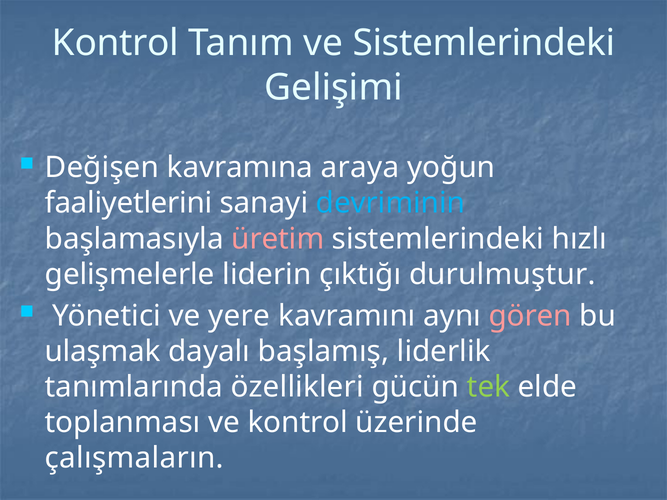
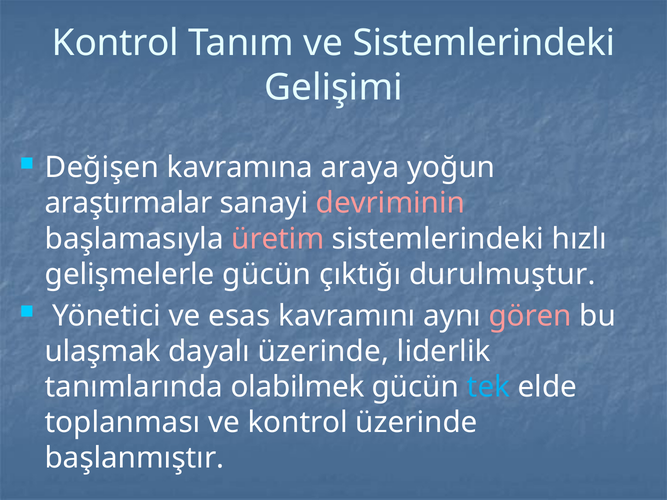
faaliyetlerini: faaliyetlerini -> araştırmalar
devriminin colour: light blue -> pink
gelişmelerle liderin: liderin -> gücün
yere: yere -> esas
dayalı başlamış: başlamış -> üzerinde
özellikleri: özellikleri -> olabilmek
tek colour: light green -> light blue
çalışmaların: çalışmaların -> başlanmıştır
